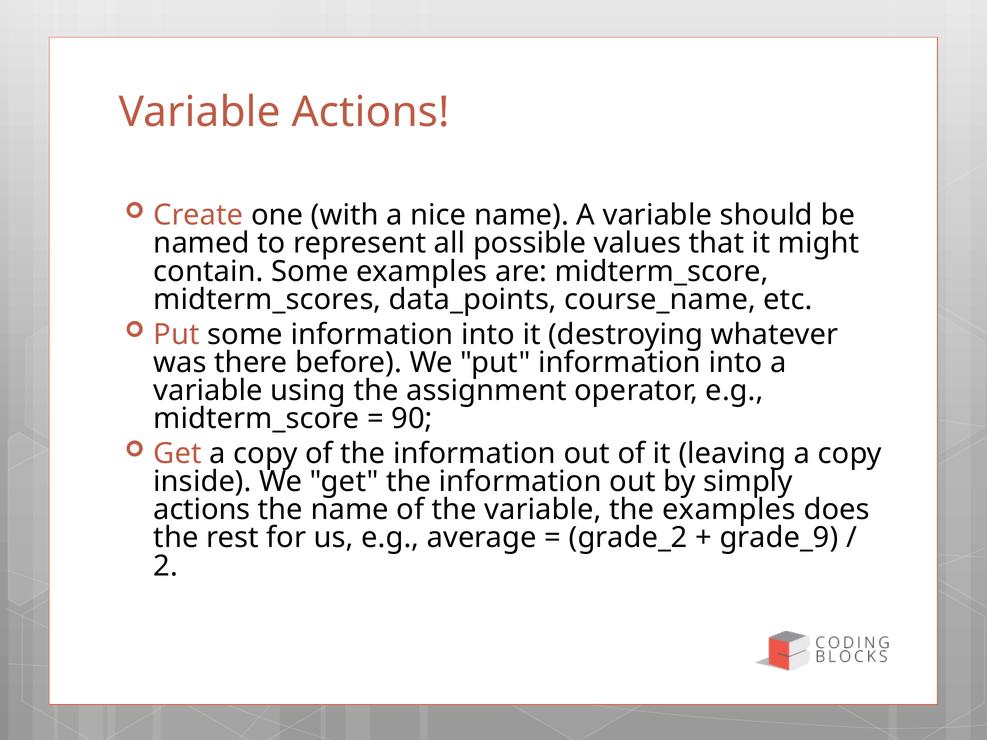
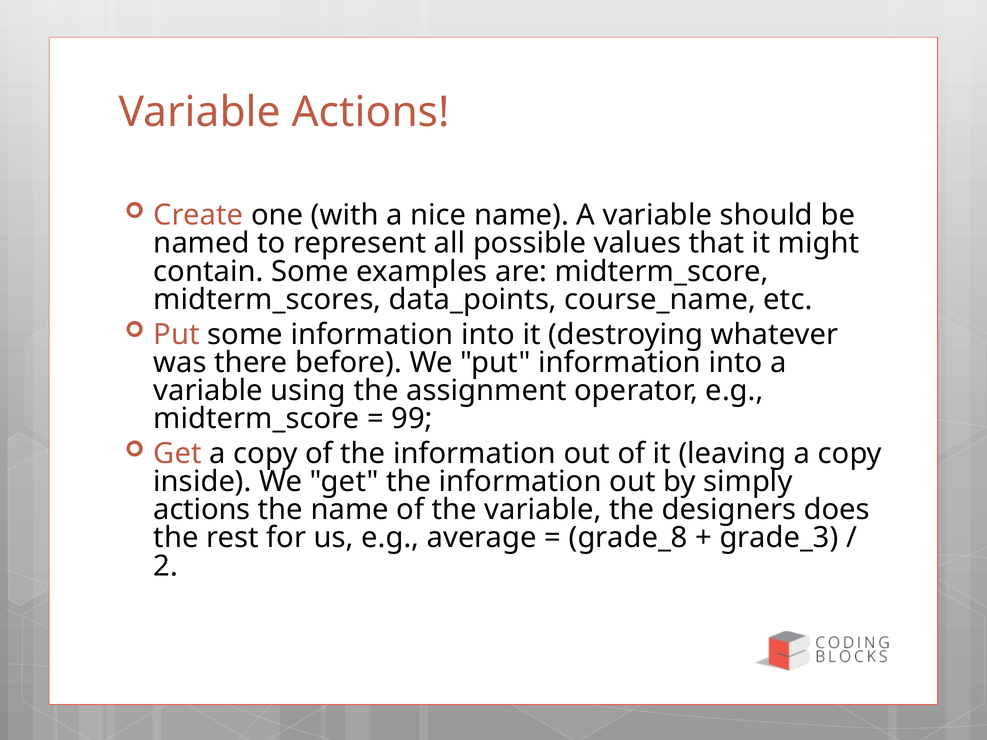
90: 90 -> 99
the examples: examples -> designers
grade_2: grade_2 -> grade_8
grade_9: grade_9 -> grade_3
